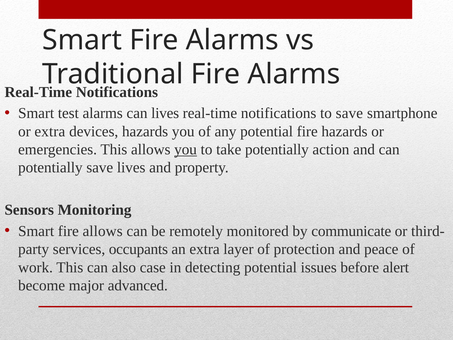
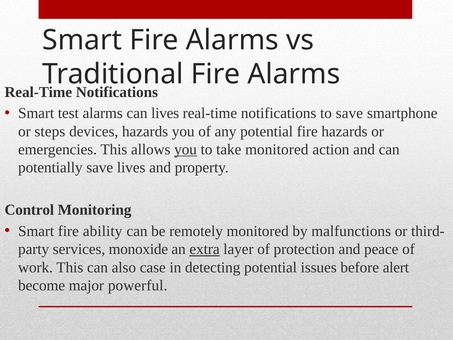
or extra: extra -> steps
take potentially: potentially -> monitored
Sensors: Sensors -> Control
fire allows: allows -> ability
communicate: communicate -> malfunctions
occupants: occupants -> monoxide
extra at (205, 249) underline: none -> present
advanced: advanced -> powerful
